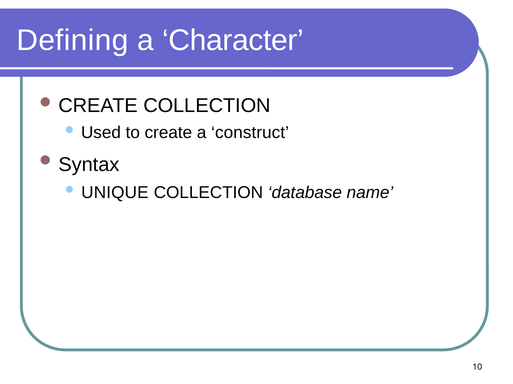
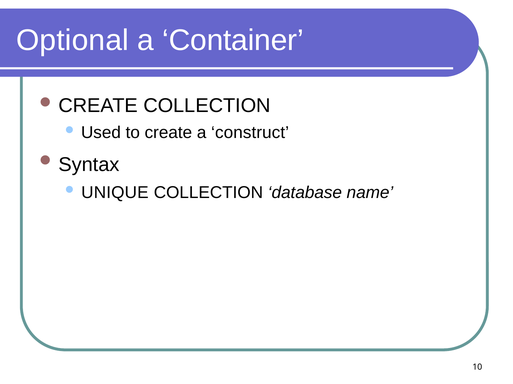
Defining: Defining -> Optional
Character: Character -> Container
